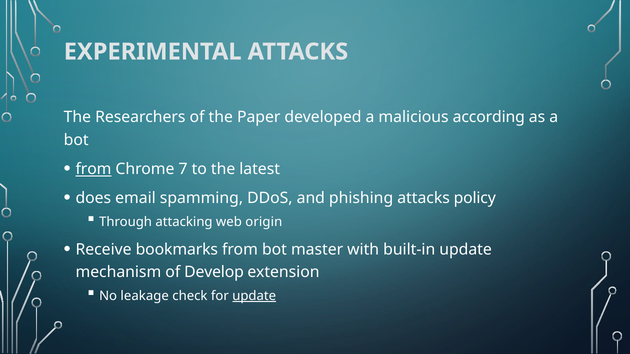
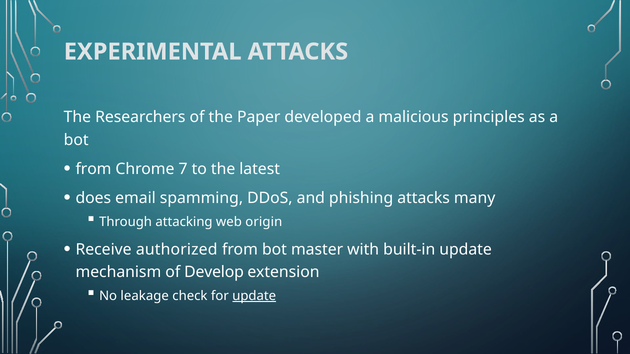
according: according -> principles
from at (93, 169) underline: present -> none
policy: policy -> many
bookmarks: bookmarks -> authorized
